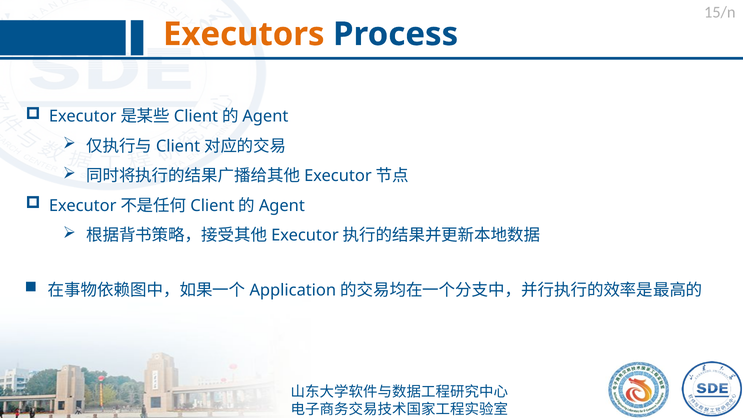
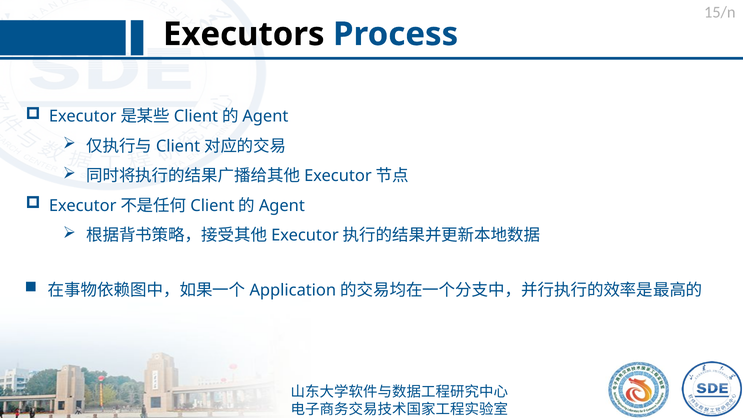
Executors colour: orange -> black
